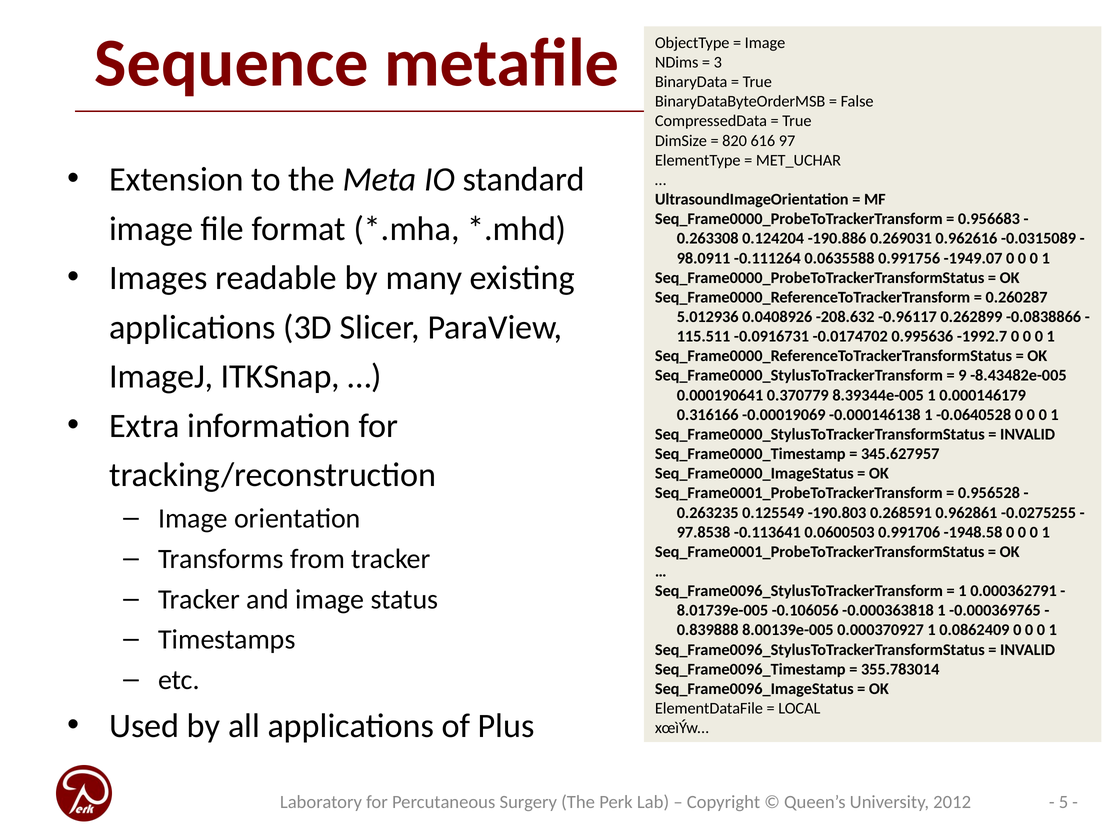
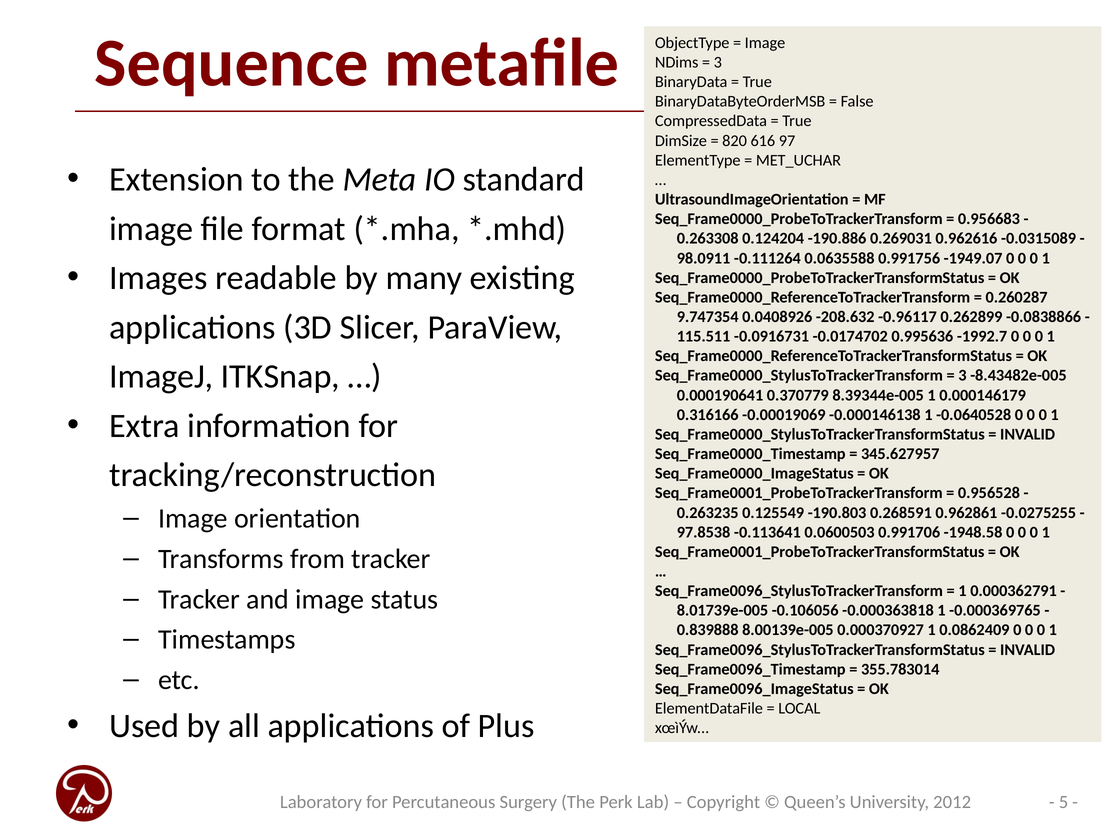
5.012936: 5.012936 -> 9.747354
9 at (962, 376): 9 -> 3
